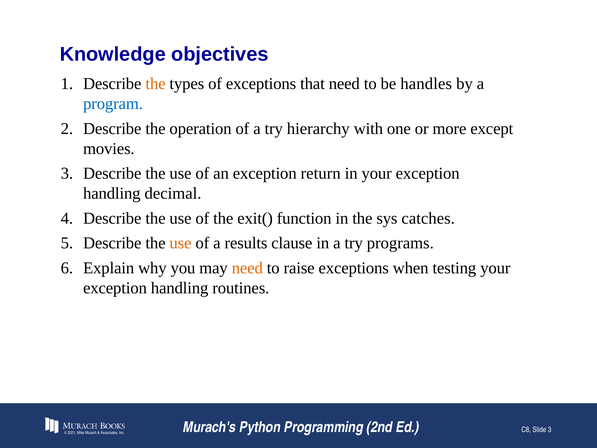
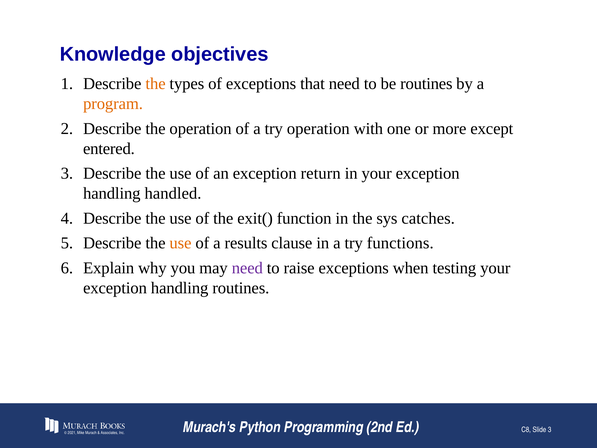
be handles: handles -> routines
program colour: blue -> orange
try hierarchy: hierarchy -> operation
movies: movies -> entered
decimal: decimal -> handled
programs: programs -> functions
need at (247, 268) colour: orange -> purple
